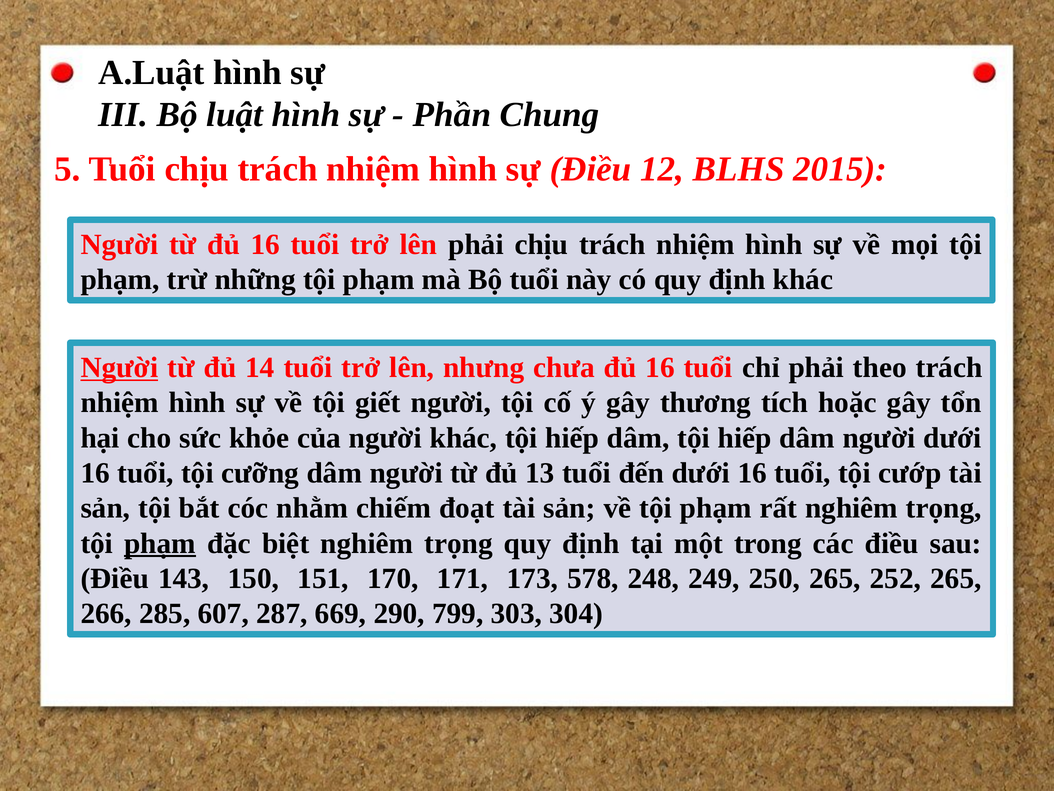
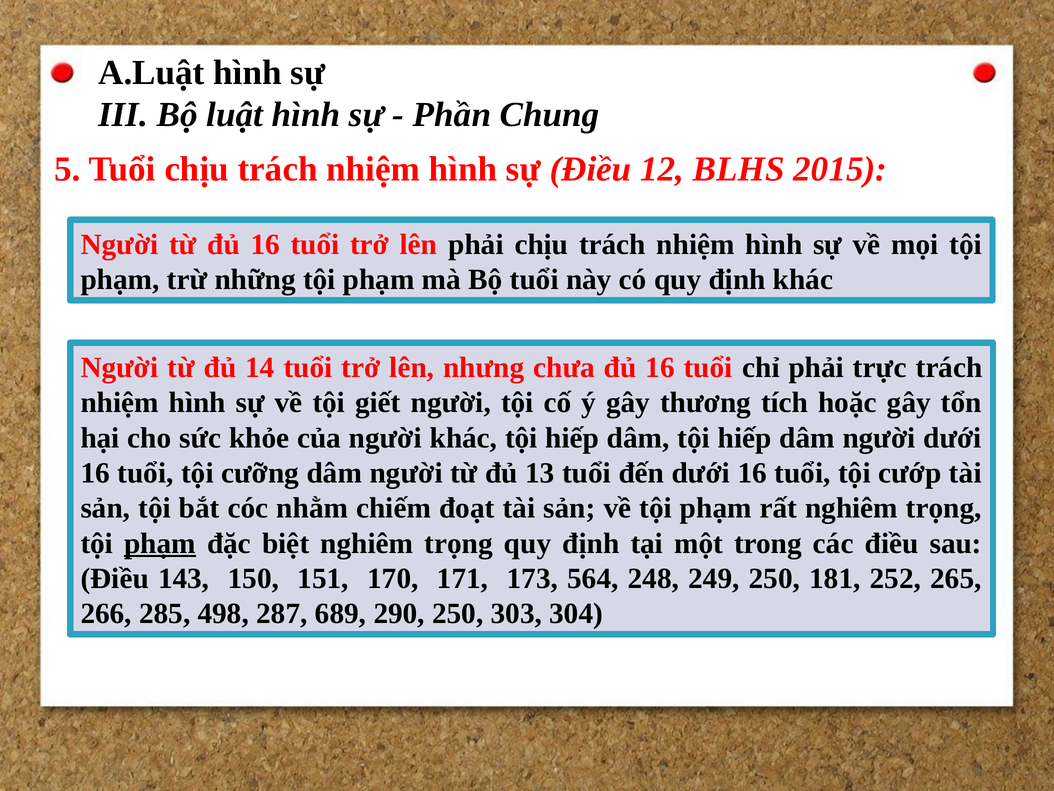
Người at (119, 367) underline: present -> none
theo: theo -> trực
578: 578 -> 564
250 265: 265 -> 181
607: 607 -> 498
669: 669 -> 689
290 799: 799 -> 250
